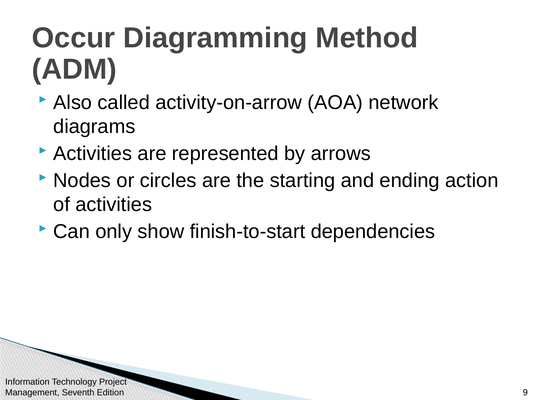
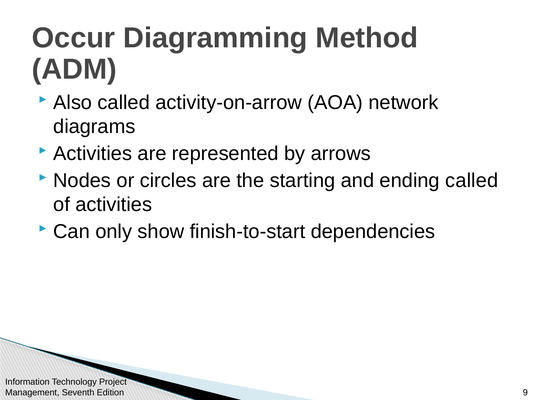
ending action: action -> called
